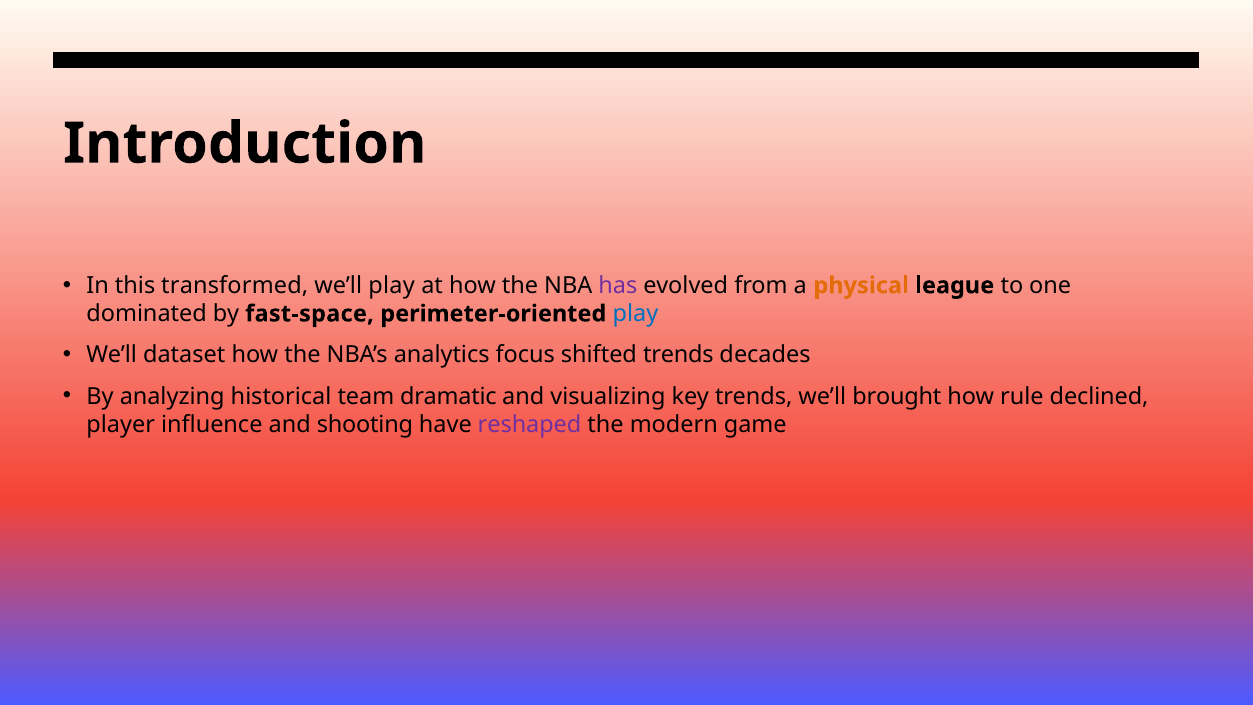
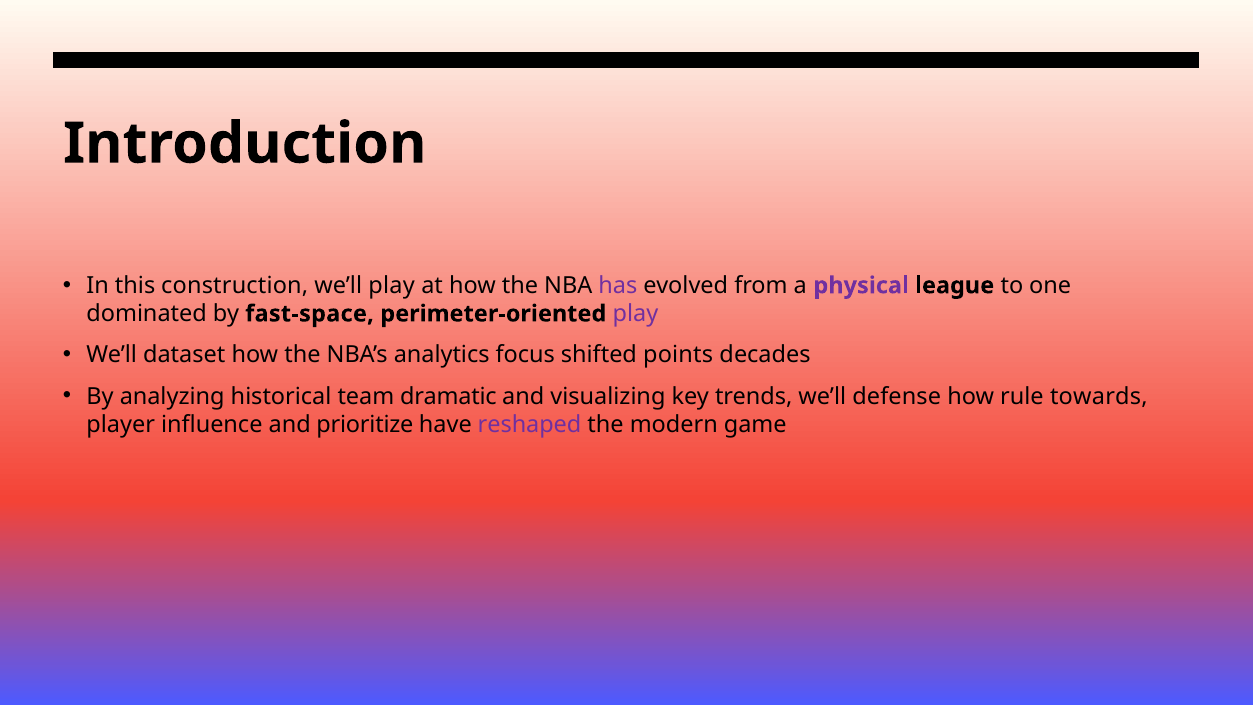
transformed: transformed -> construction
physical colour: orange -> purple
play at (636, 314) colour: blue -> purple
shifted trends: trends -> points
brought: brought -> defense
declined: declined -> towards
shooting: shooting -> prioritize
